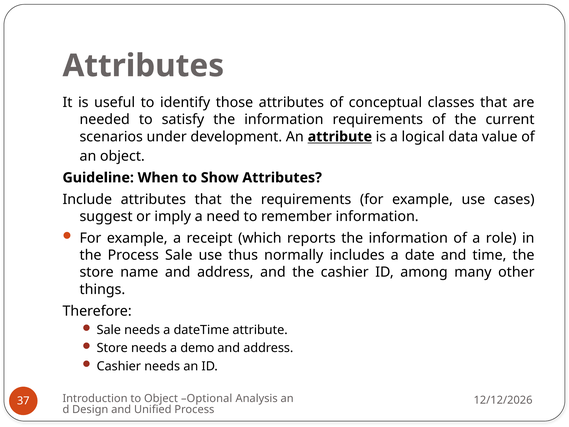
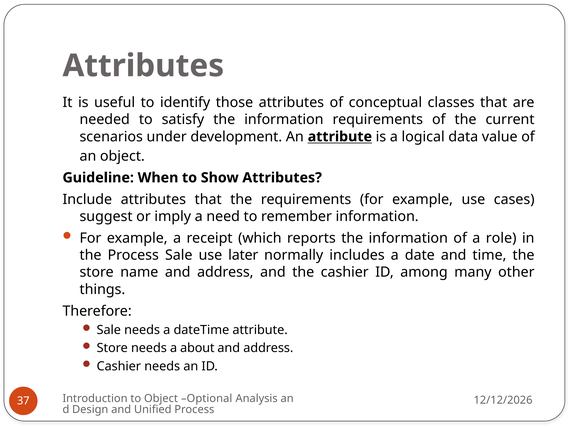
thus: thus -> later
demo: demo -> about
